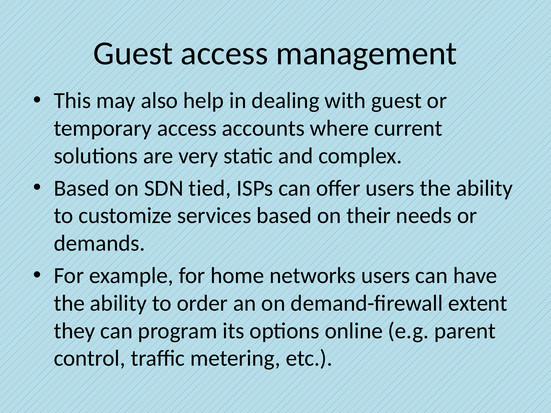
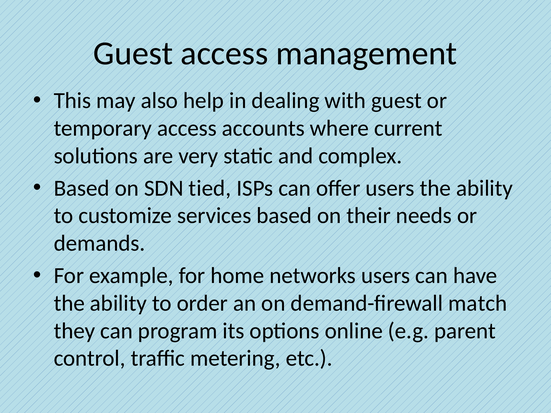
extent: extent -> match
